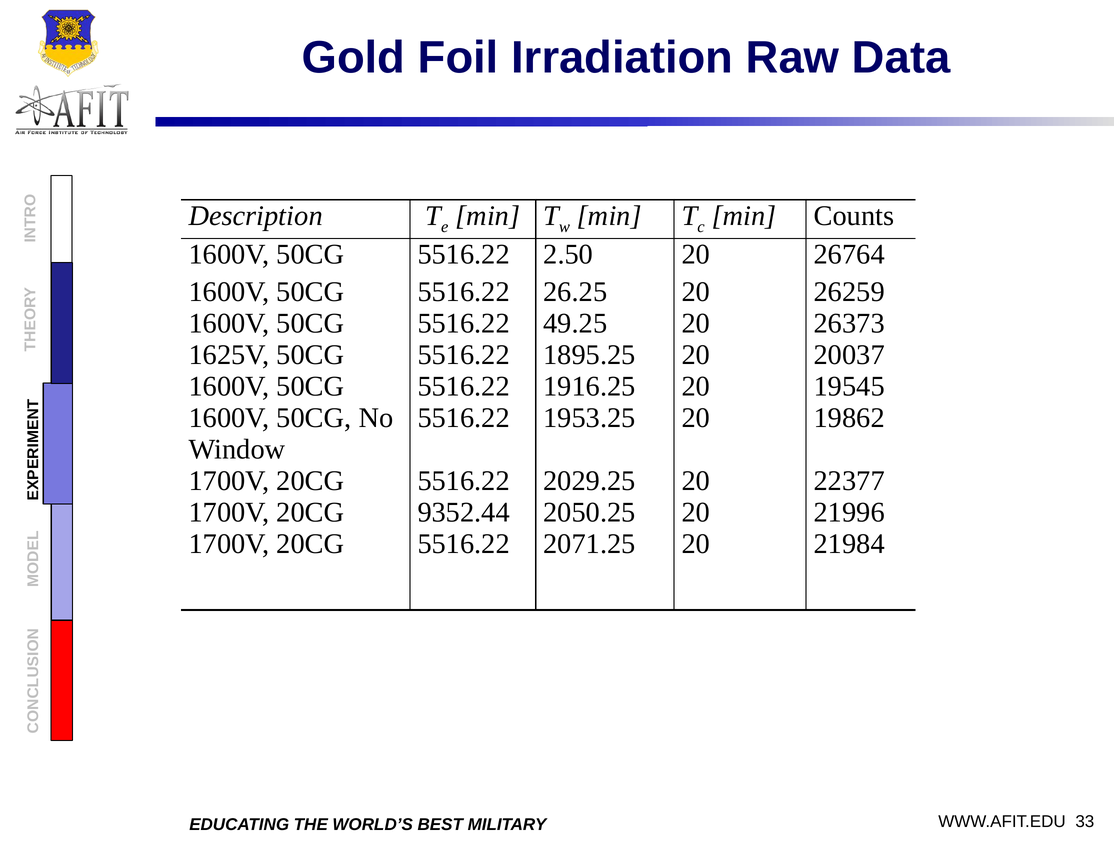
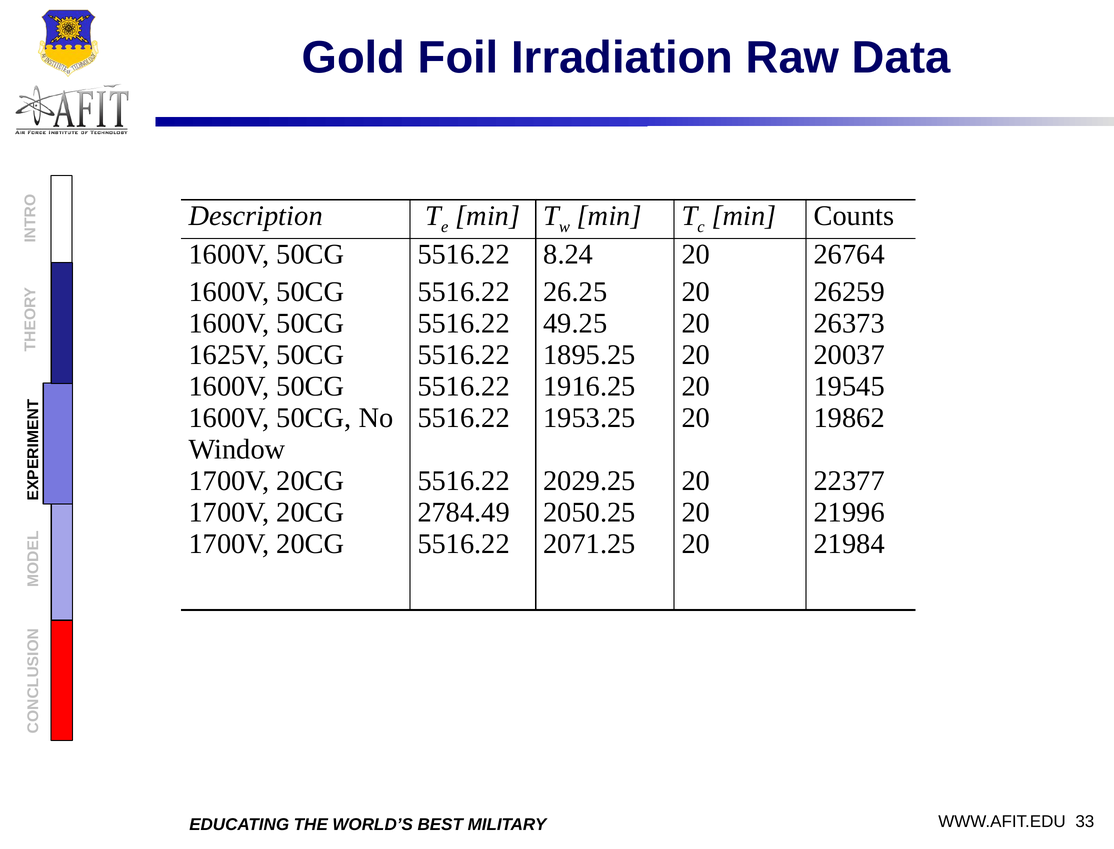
2.50: 2.50 -> 8.24
9352.44: 9352.44 -> 2784.49
